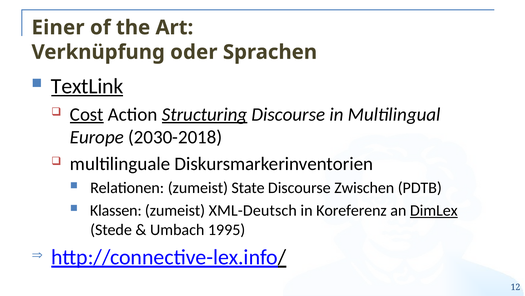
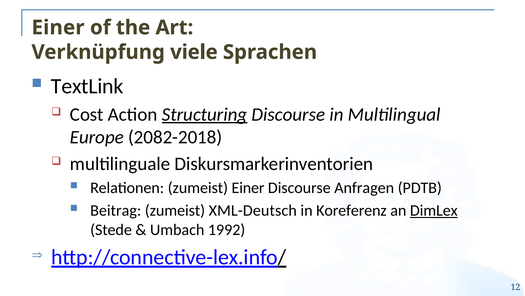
oder: oder -> viele
TextLink underline: present -> none
Cost underline: present -> none
2030-2018: 2030-2018 -> 2082-2018
zumeist State: State -> Einer
Zwischen: Zwischen -> Anfragen
Klassen: Klassen -> Beitrag
1995: 1995 -> 1992
